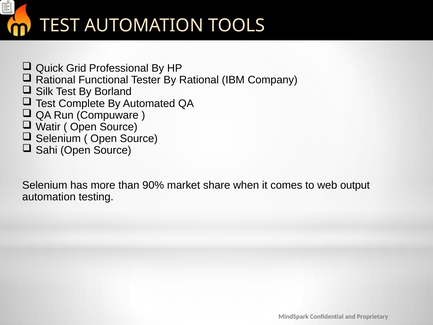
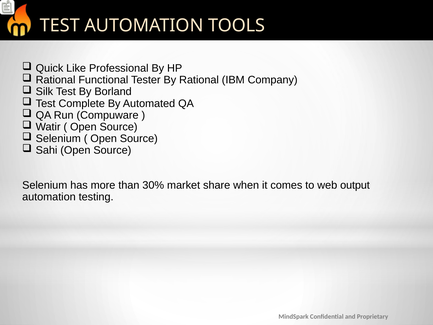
Grid: Grid -> Like
90%: 90% -> 30%
